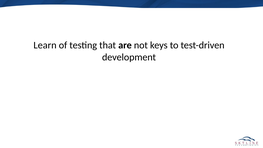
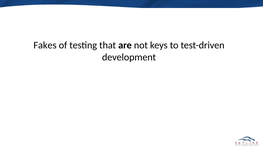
Learn: Learn -> Fakes
